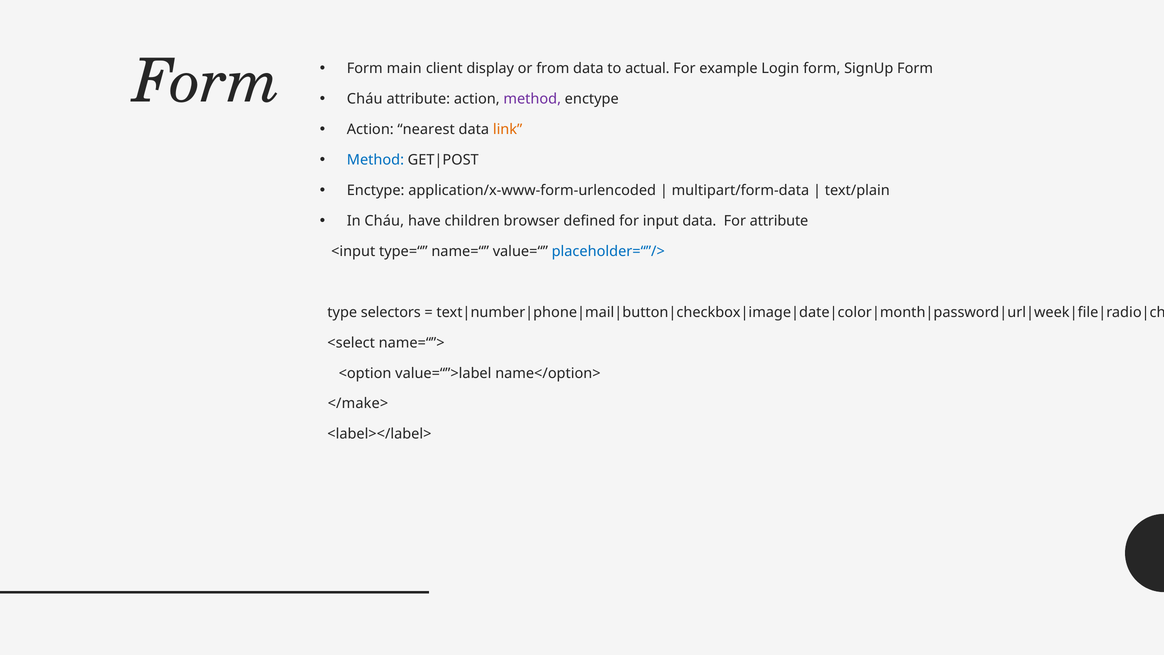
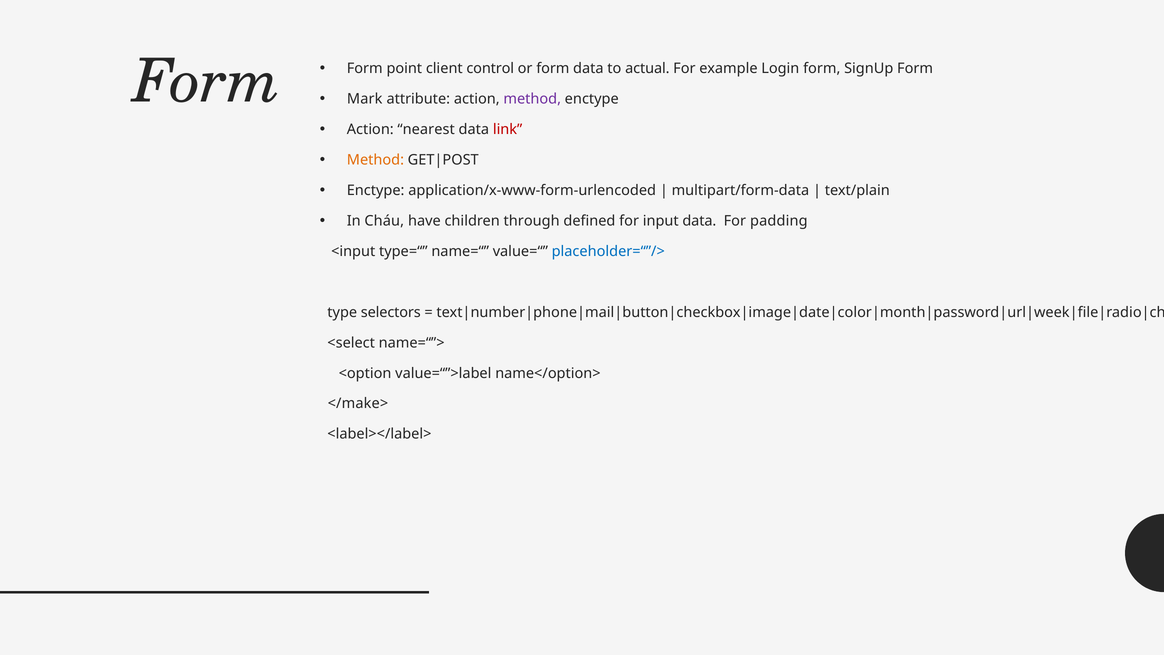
main: main -> point
display: display -> control
or from: from -> form
Cháu at (365, 99): Cháu -> Mark
link colour: orange -> red
Method at (375, 160) colour: blue -> orange
browser: browser -> through
For attribute: attribute -> padding
